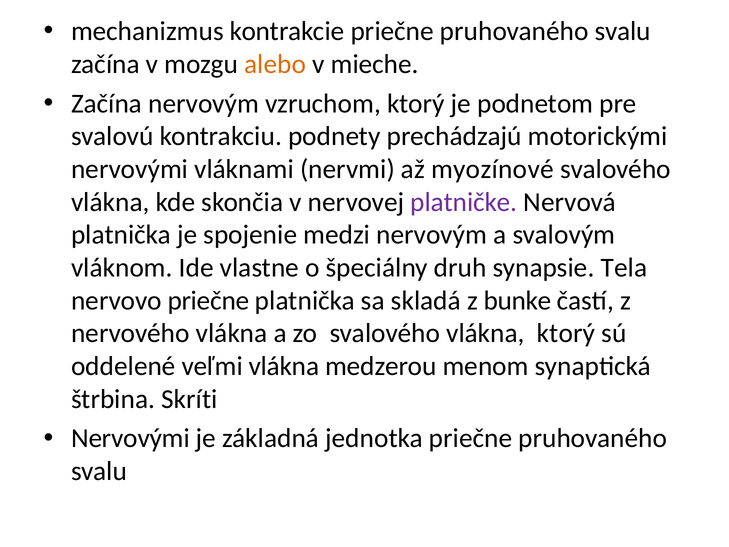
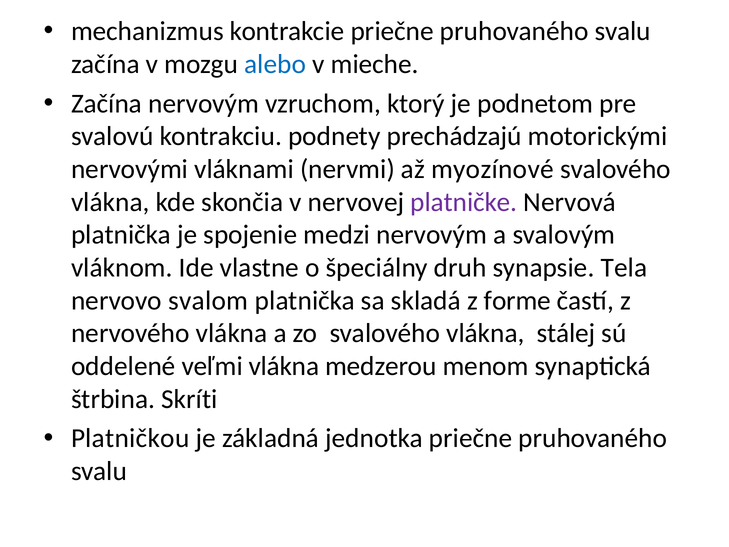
alebo colour: orange -> blue
nervovo priečne: priečne -> svalom
bunke: bunke -> forme
vlákna ktorý: ktorý -> stálej
Nervovými at (130, 438): Nervovými -> Platničkou
